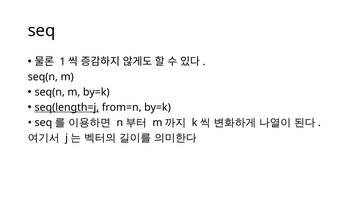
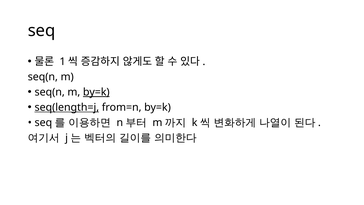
by=k at (96, 92) underline: none -> present
